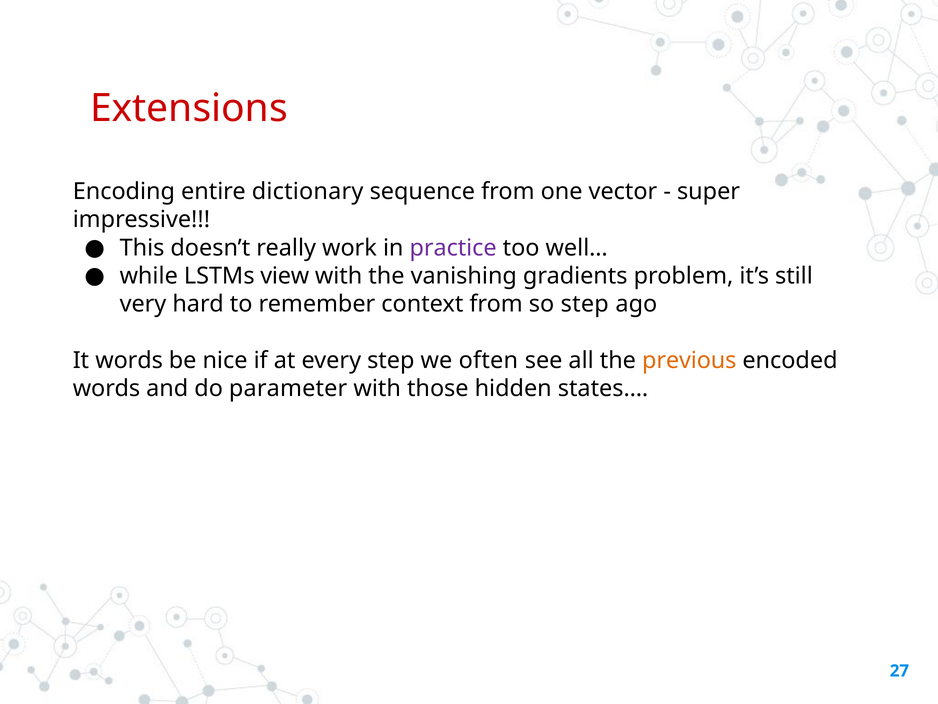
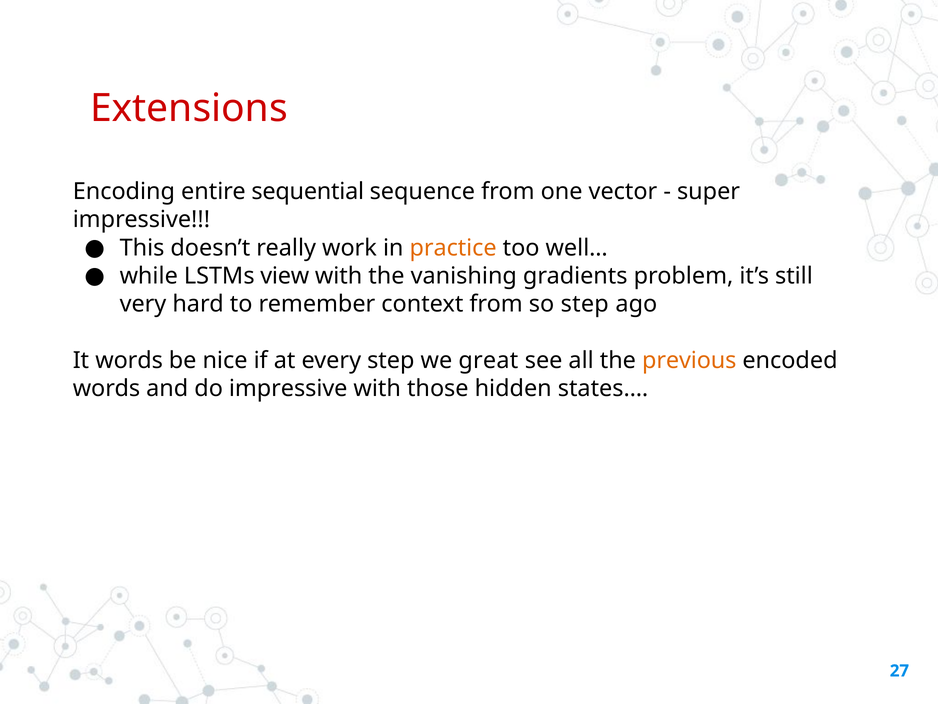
dictionary: dictionary -> sequential
practice colour: purple -> orange
often: often -> great
do parameter: parameter -> impressive
